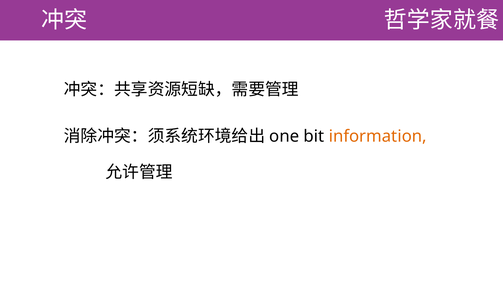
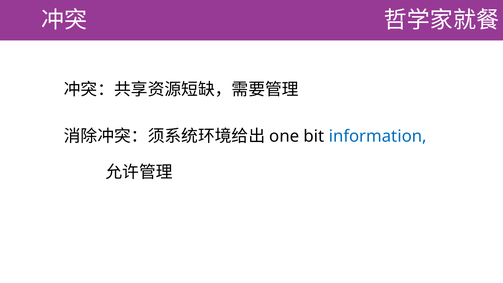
information colour: orange -> blue
